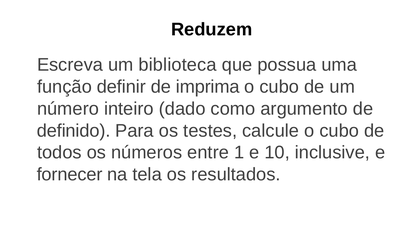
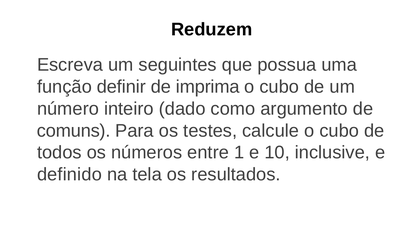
biblioteca: biblioteca -> seguintes
definido: definido -> comuns
fornecer: fornecer -> definido
